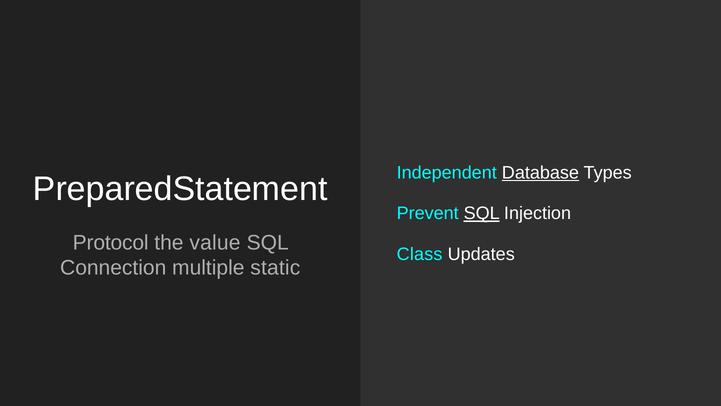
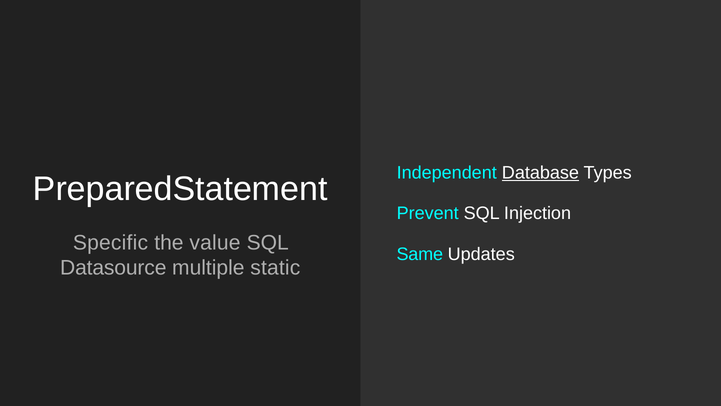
SQL at (482, 213) underline: present -> none
Protocol: Protocol -> Specific
Class: Class -> Same
Connection: Connection -> Datasource
